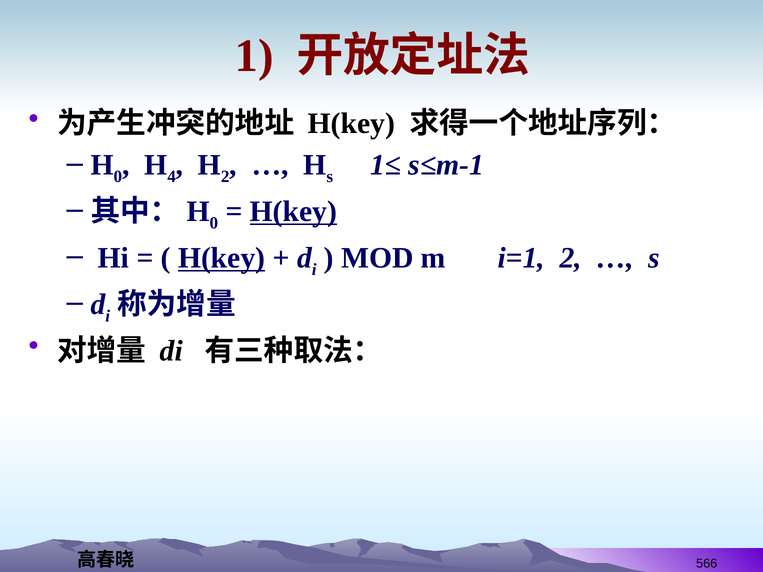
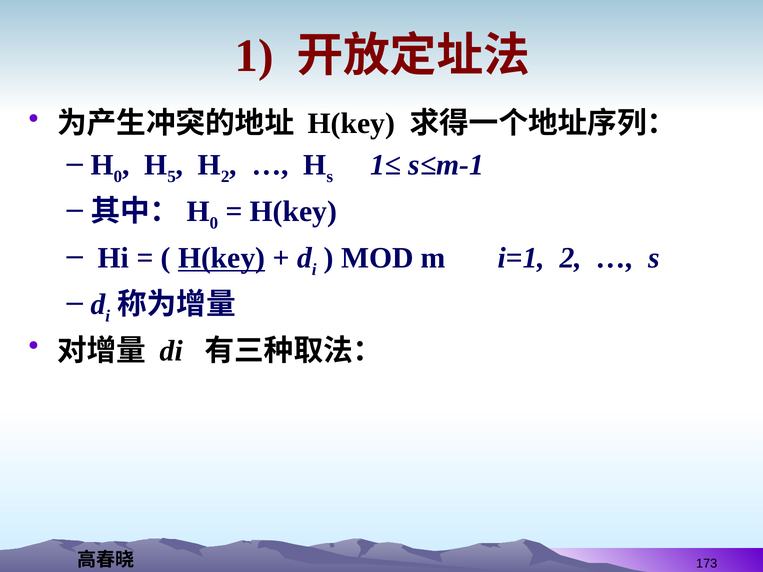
4: 4 -> 5
H(key at (293, 212) underline: present -> none
566: 566 -> 173
